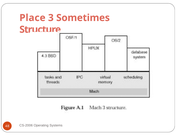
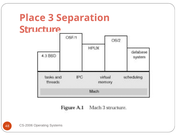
Sometimes: Sometimes -> Separation
